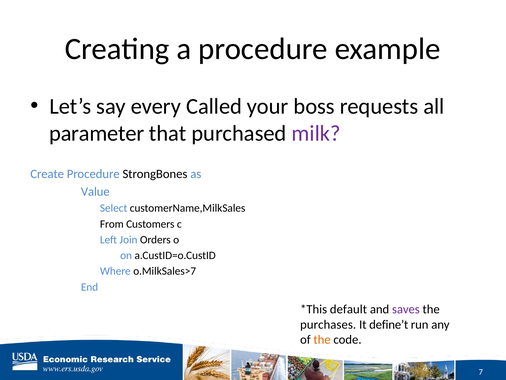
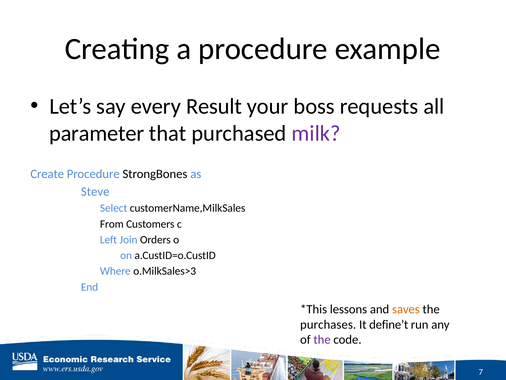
Called: Called -> Result
Value: Value -> Steve
o.MilkSales>7: o.MilkSales>7 -> o.MilkSales>3
default: default -> lessons
saves colour: purple -> orange
the at (322, 339) colour: orange -> purple
